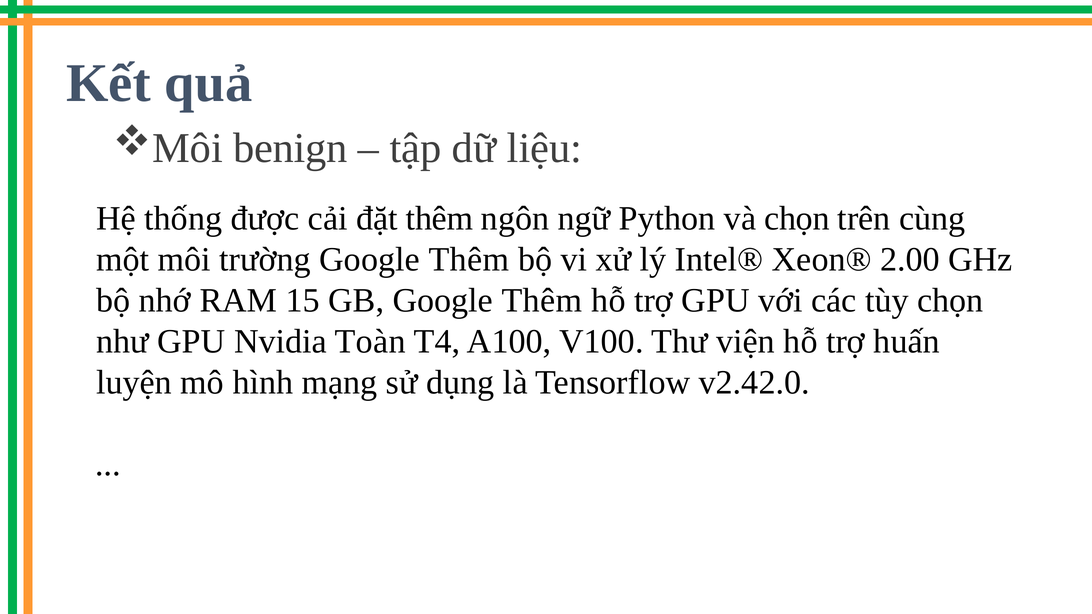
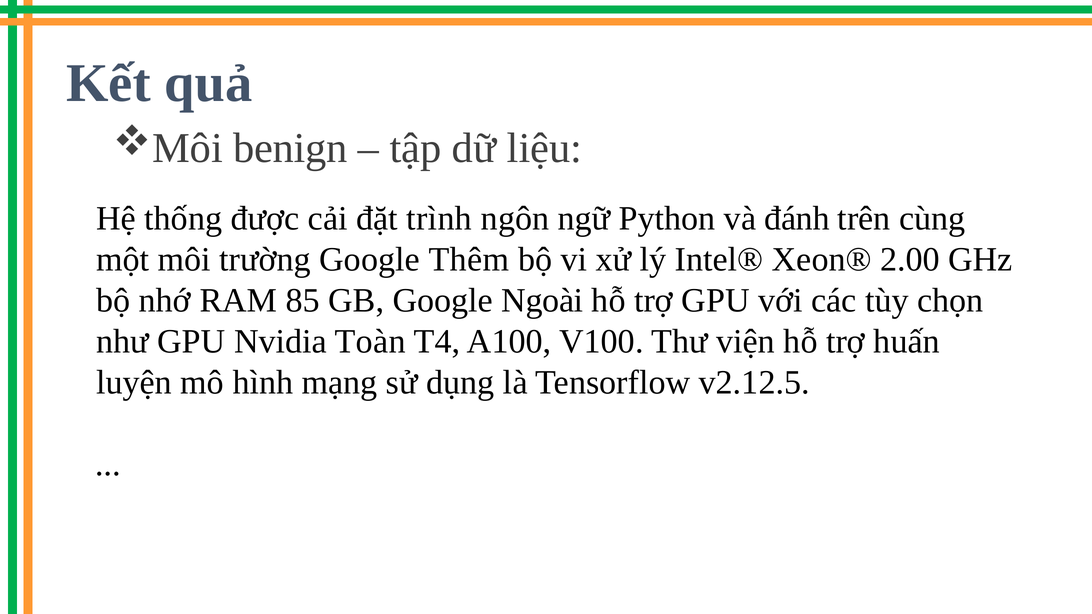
đặt thêm: thêm -> trình
và chọn: chọn -> đánh
15: 15 -> 85
GB Google Thêm: Thêm -> Ngoài
v2.42.0: v2.42.0 -> v2.12.5
